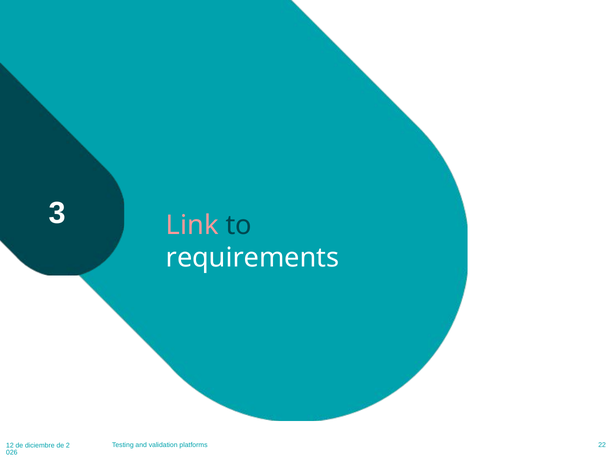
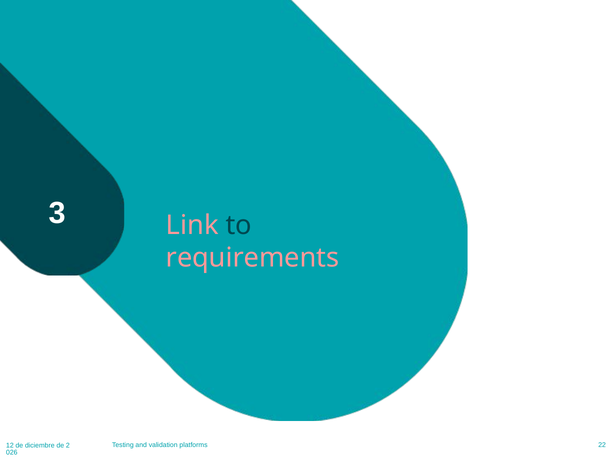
requirements colour: white -> pink
